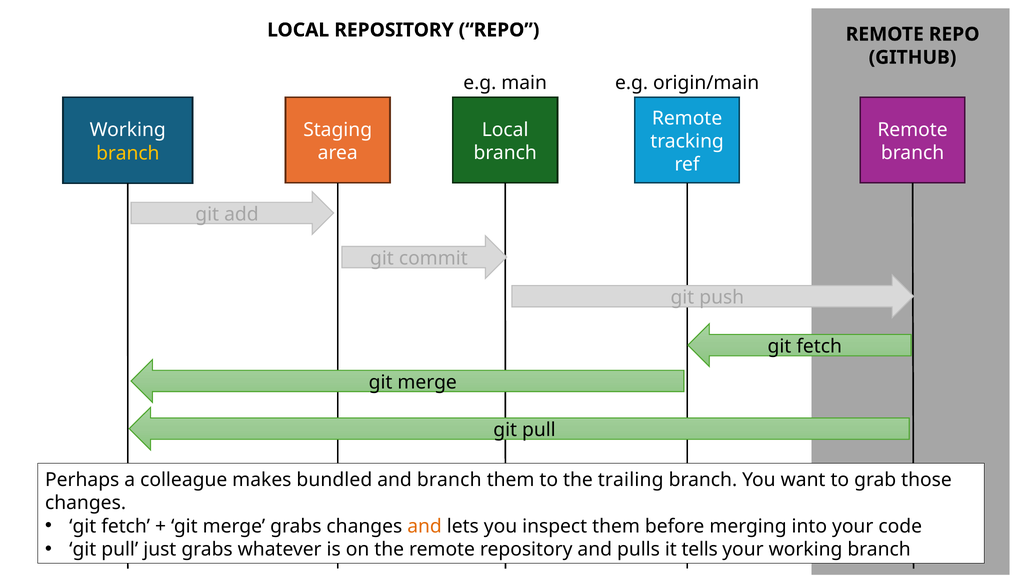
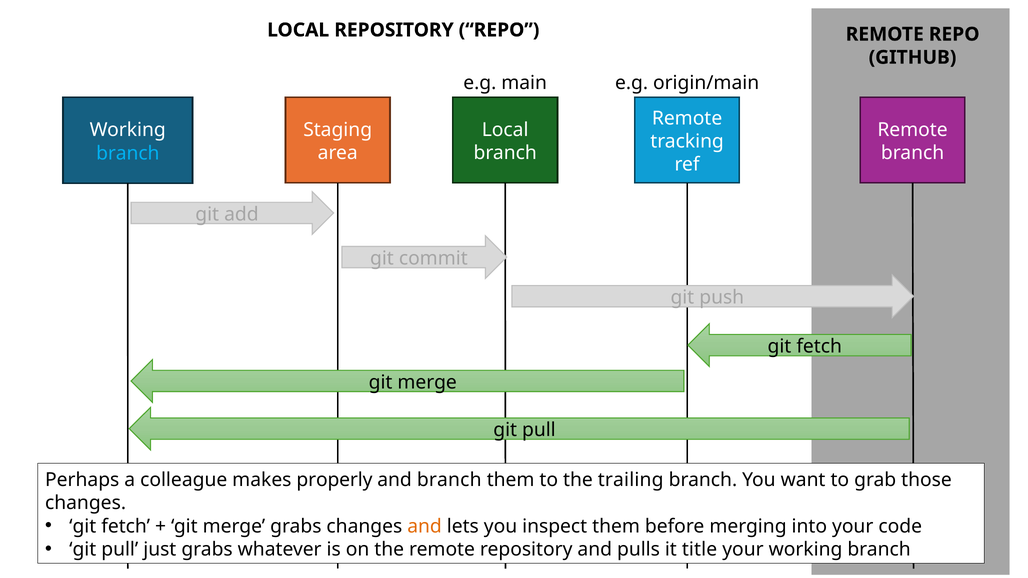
branch at (128, 153) colour: yellow -> light blue
bundled: bundled -> properly
tells: tells -> title
